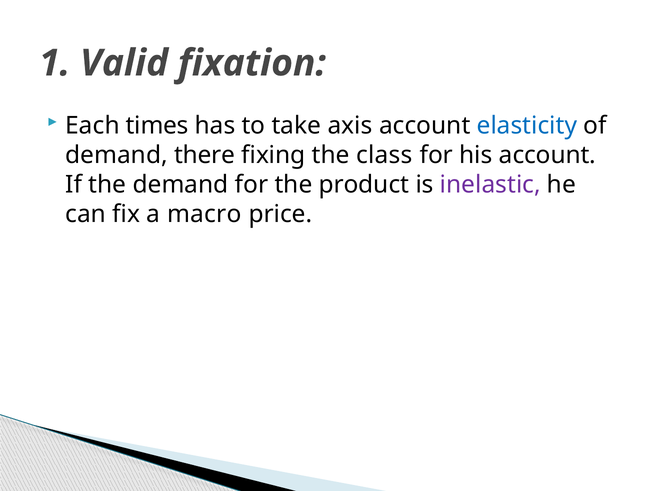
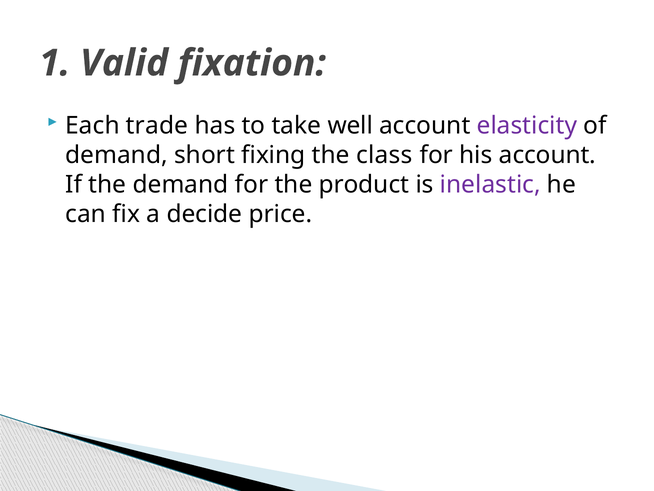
times: times -> trade
axis: axis -> well
elasticity colour: blue -> purple
there: there -> short
macro: macro -> decide
